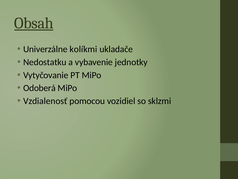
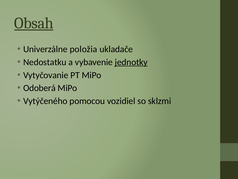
kolíkmi: kolíkmi -> položia
jednotky underline: none -> present
Vzdialenosť: Vzdialenosť -> Vytýčeného
